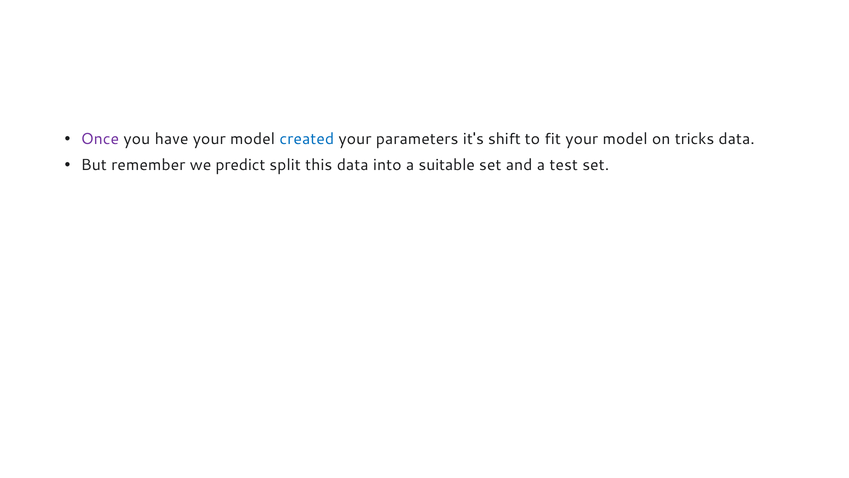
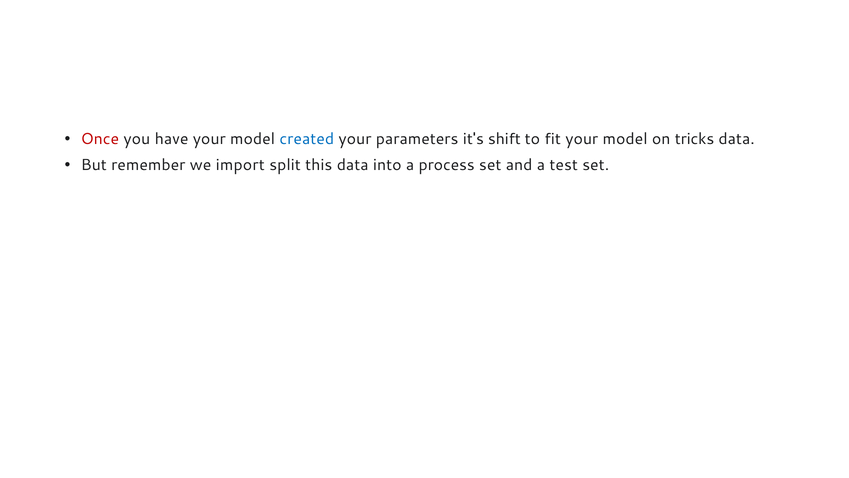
Once colour: purple -> red
predict: predict -> import
suitable: suitable -> process
